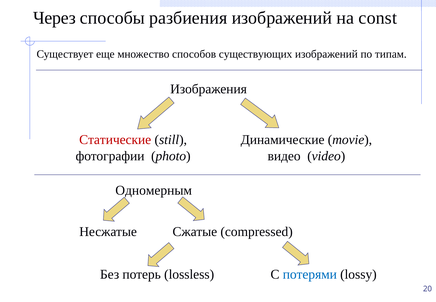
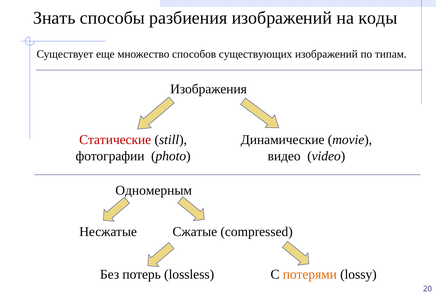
Через: Через -> Знать
const: const -> коды
потерями colour: blue -> orange
